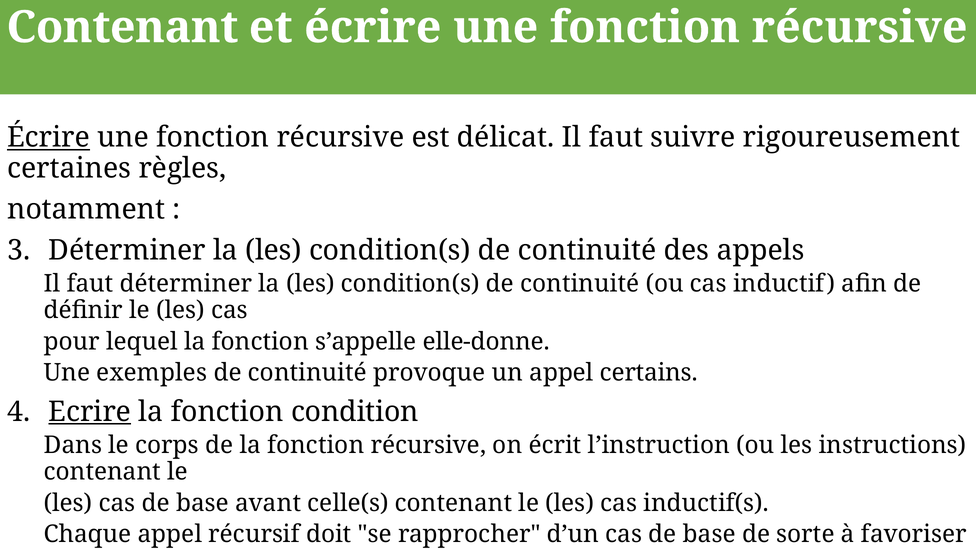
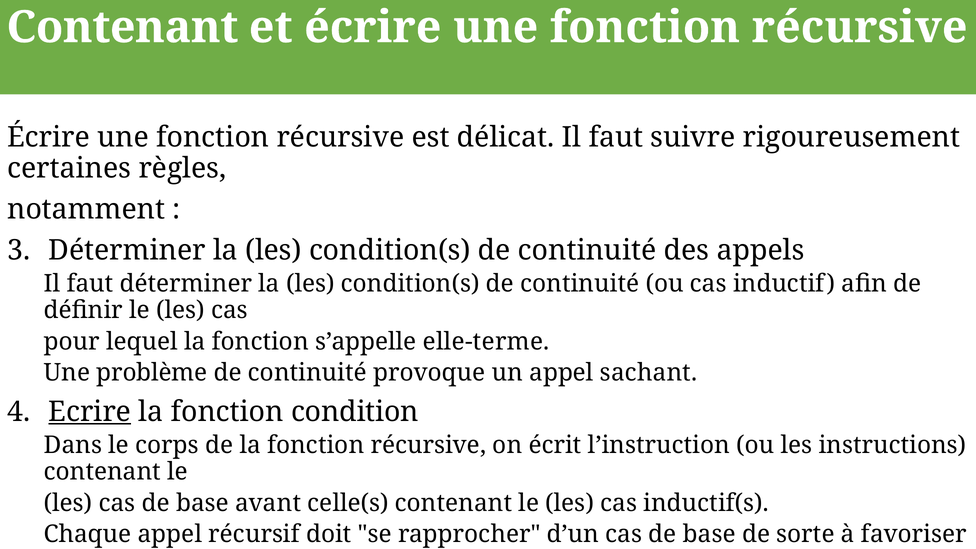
Écrire at (49, 138) underline: present -> none
elle-donne: elle-donne -> elle-terme
exemples: exemples -> problème
certains: certains -> sachant
